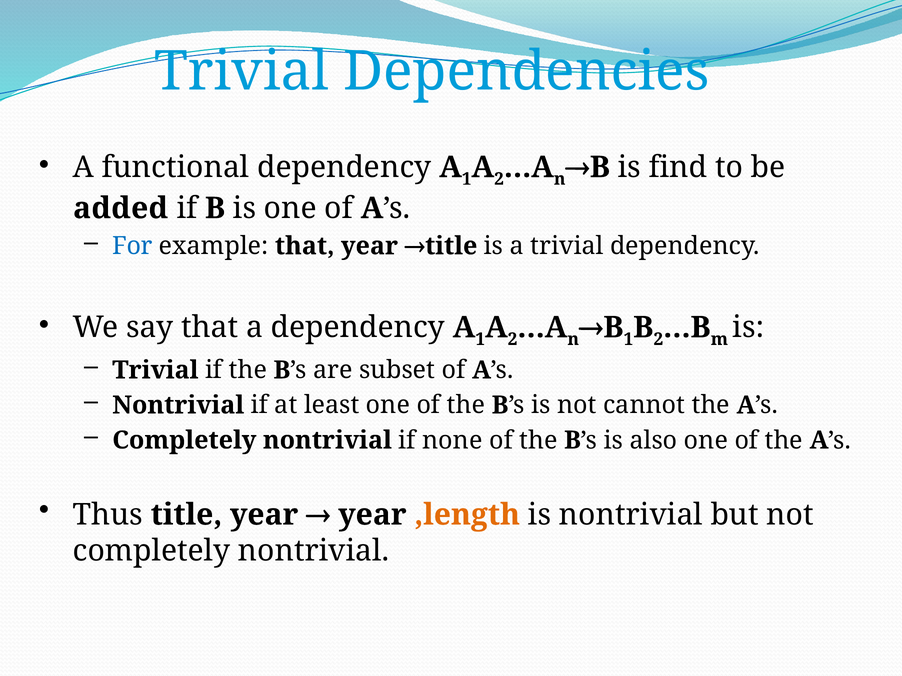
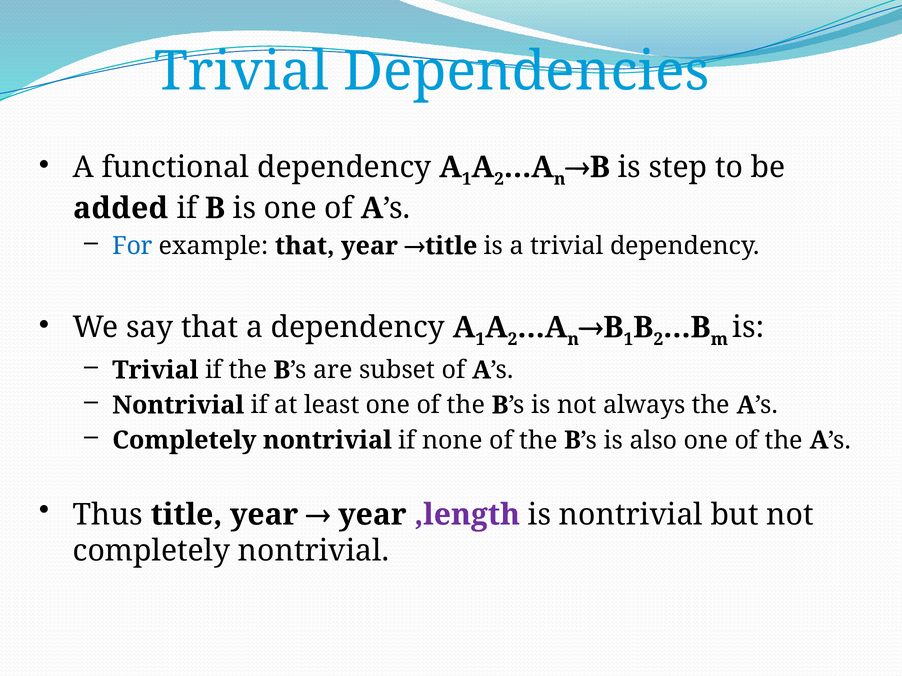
find: find -> step
cannot: cannot -> always
,length colour: orange -> purple
